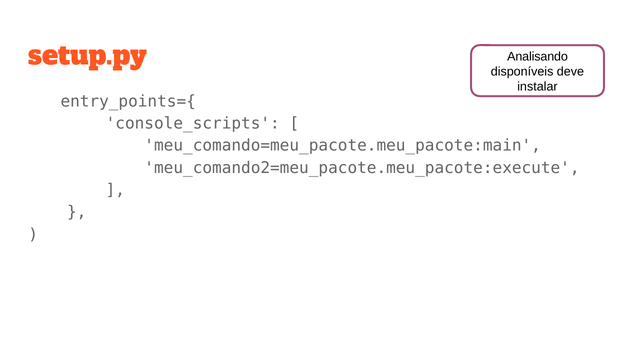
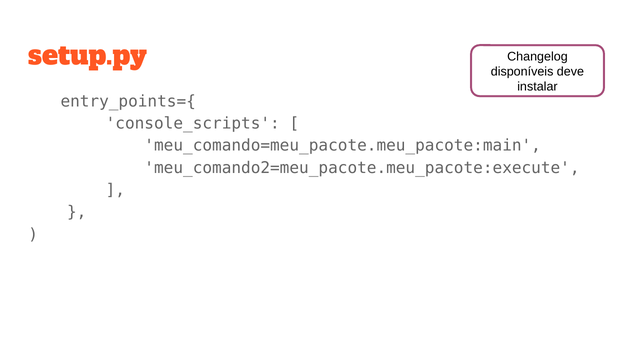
Analisando: Analisando -> Changelog
